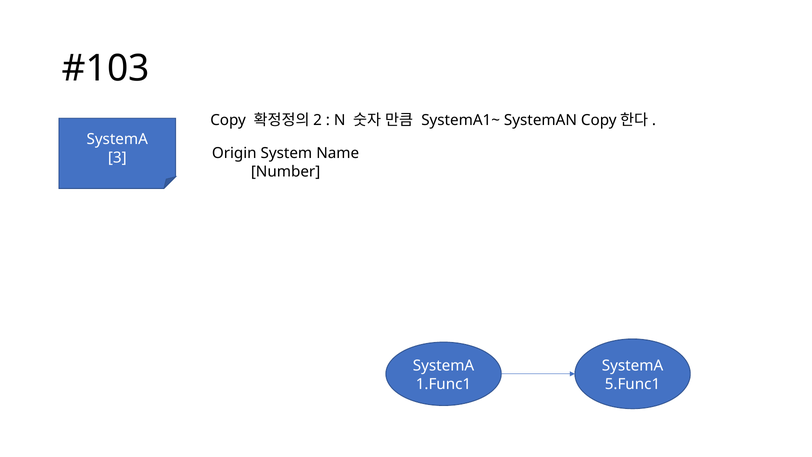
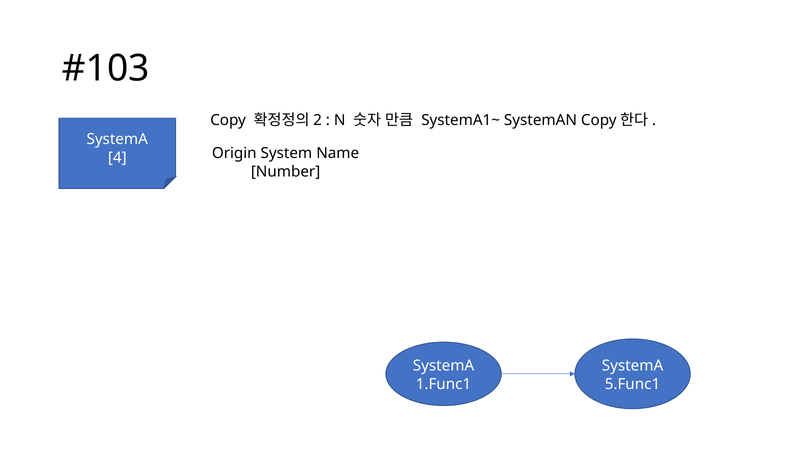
3: 3 -> 4
